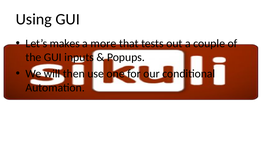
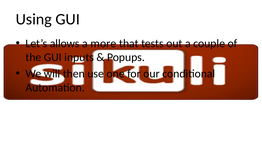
makes: makes -> allows
